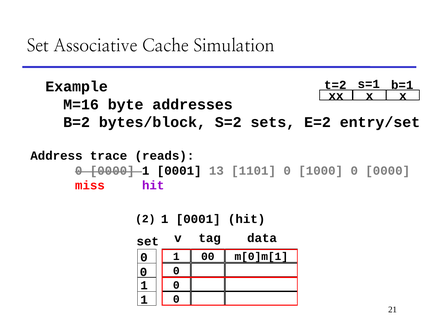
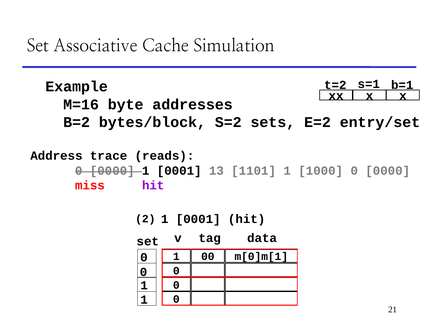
1101 0: 0 -> 1
